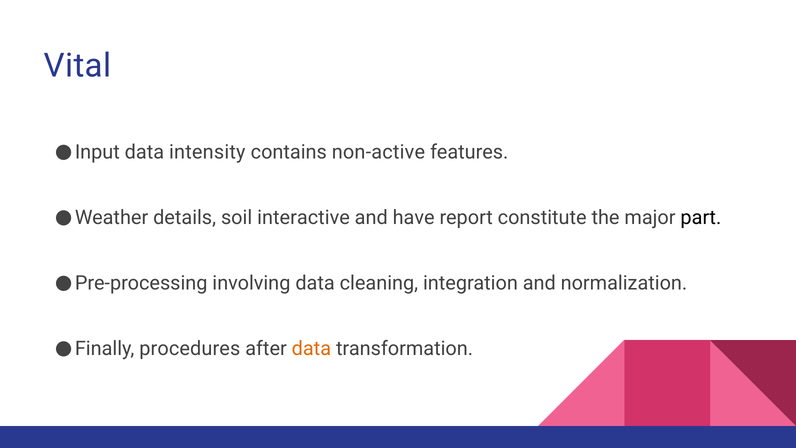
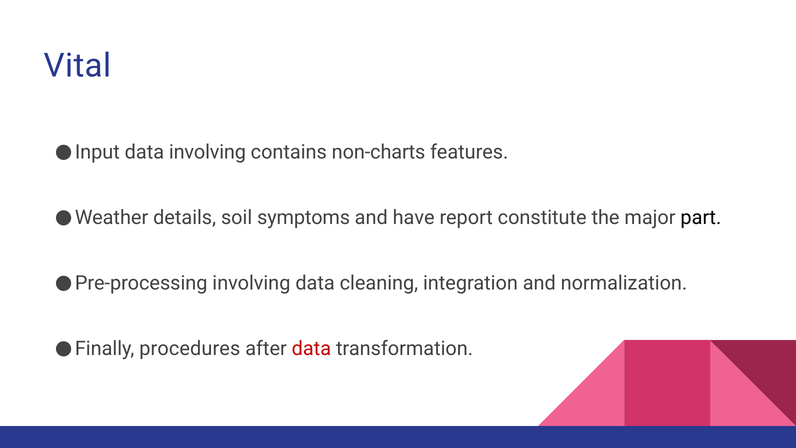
data intensity: intensity -> involving
non-active: non-active -> non-charts
interactive: interactive -> symptoms
data at (311, 349) colour: orange -> red
